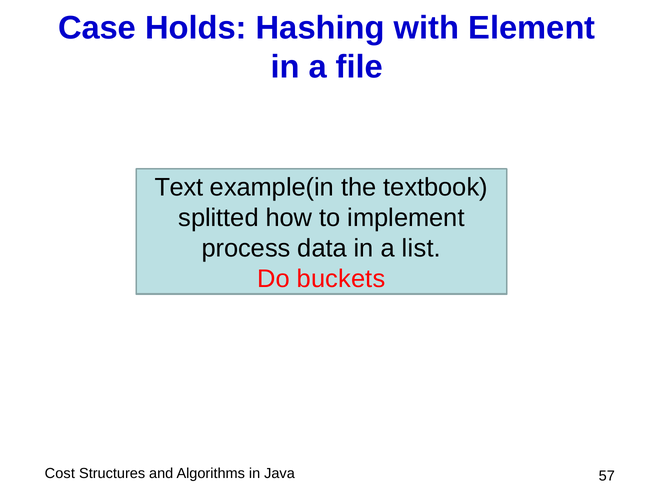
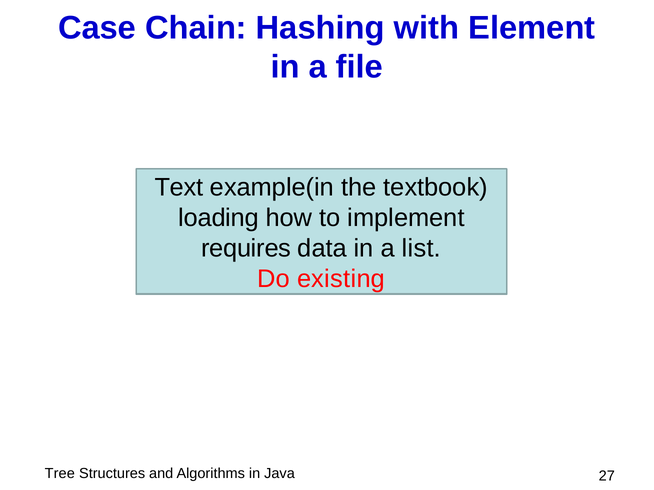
Holds: Holds -> Chain
splitted: splitted -> loading
process: process -> requires
buckets: buckets -> existing
Cost: Cost -> Tree
57: 57 -> 27
